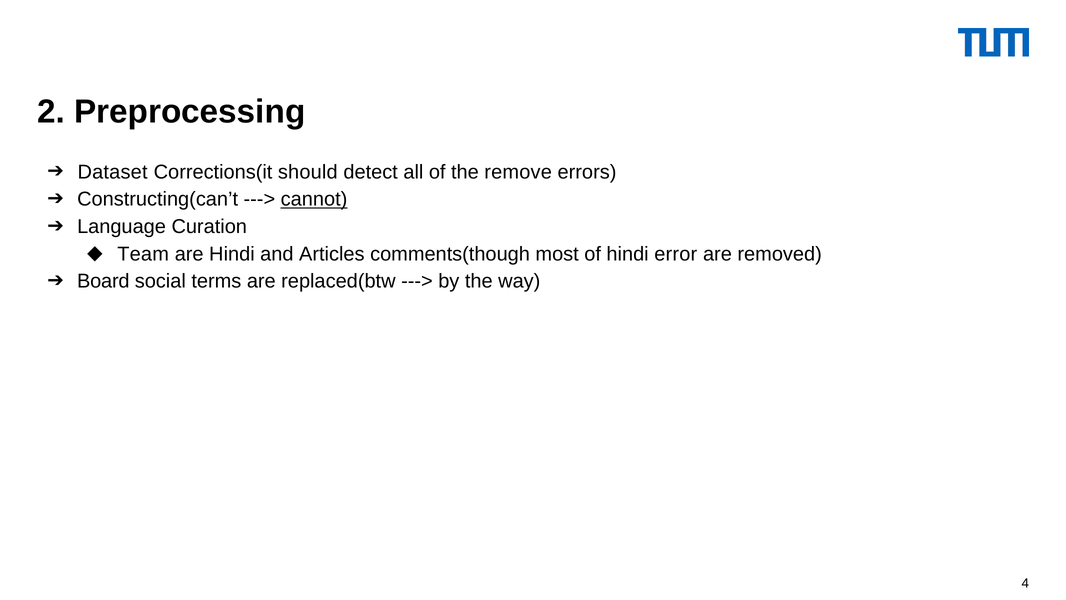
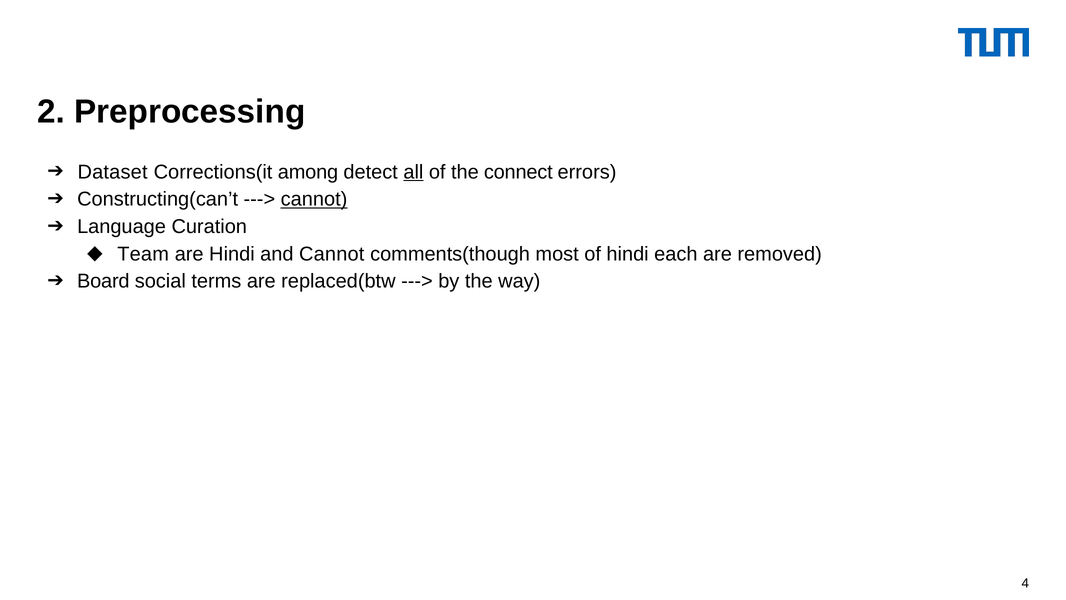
should: should -> among
all underline: none -> present
remove: remove -> connect
and Articles: Articles -> Cannot
error: error -> each
